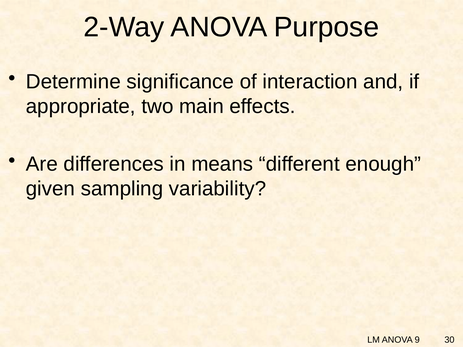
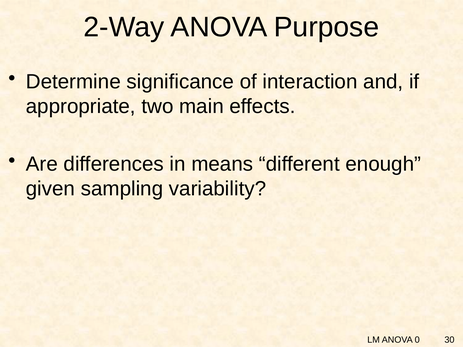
9: 9 -> 0
